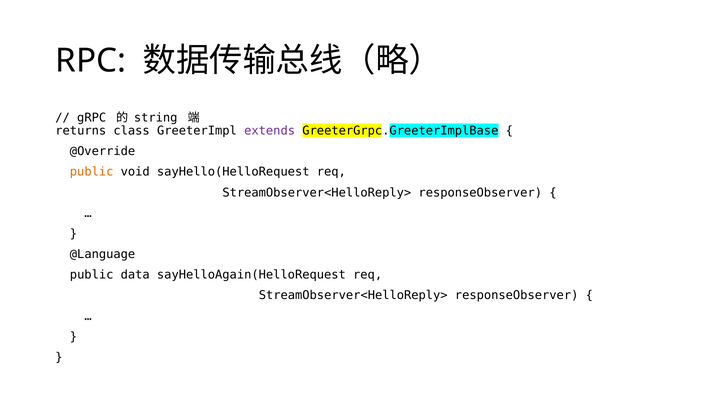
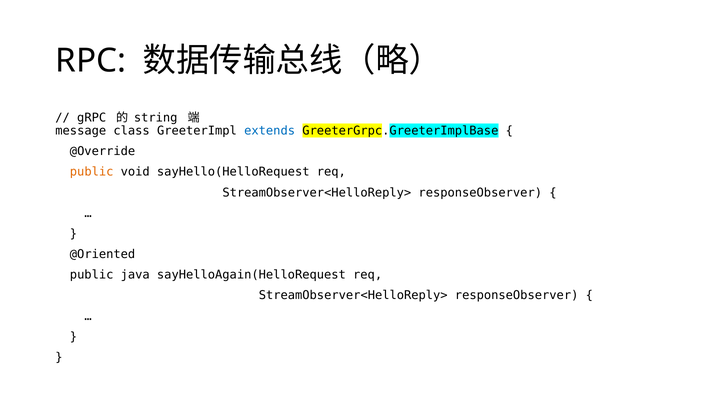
returns: returns -> message
extends colour: purple -> blue
@Language: @Language -> @Oriented
data: data -> java
